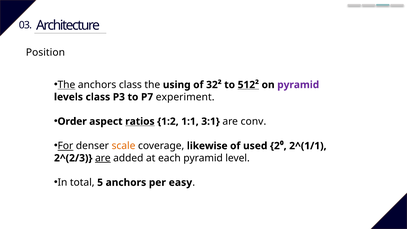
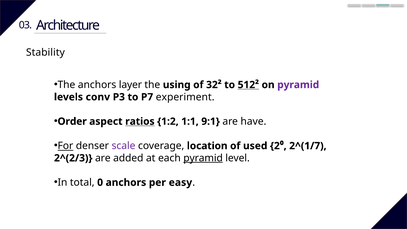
Position: Position -> Stability
The at (66, 85) underline: present -> none
anchors class: class -> layer
levels class: class -> conv
3:1: 3:1 -> 9:1
conv: conv -> have
scale colour: orange -> purple
likewise: likewise -> location
2^(1/1: 2^(1/1 -> 2^(1/7
are at (103, 158) underline: present -> none
pyramid at (203, 158) underline: none -> present
5: 5 -> 0
